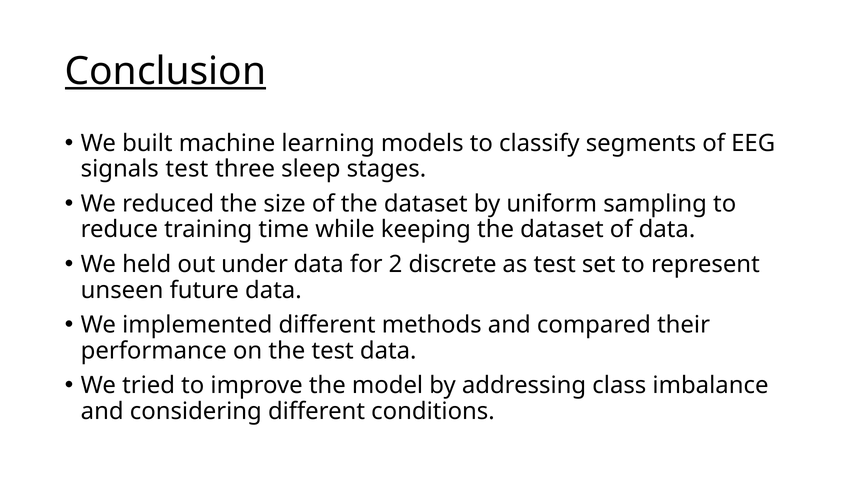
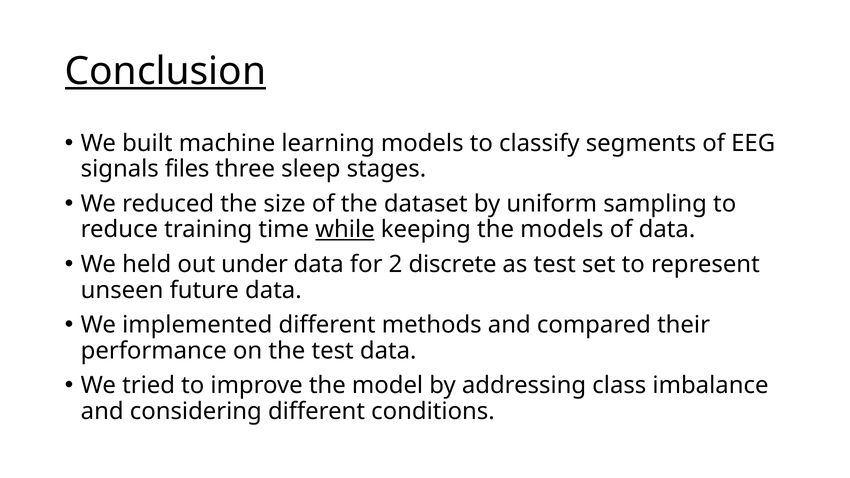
signals test: test -> files
while underline: none -> present
keeping the dataset: dataset -> models
